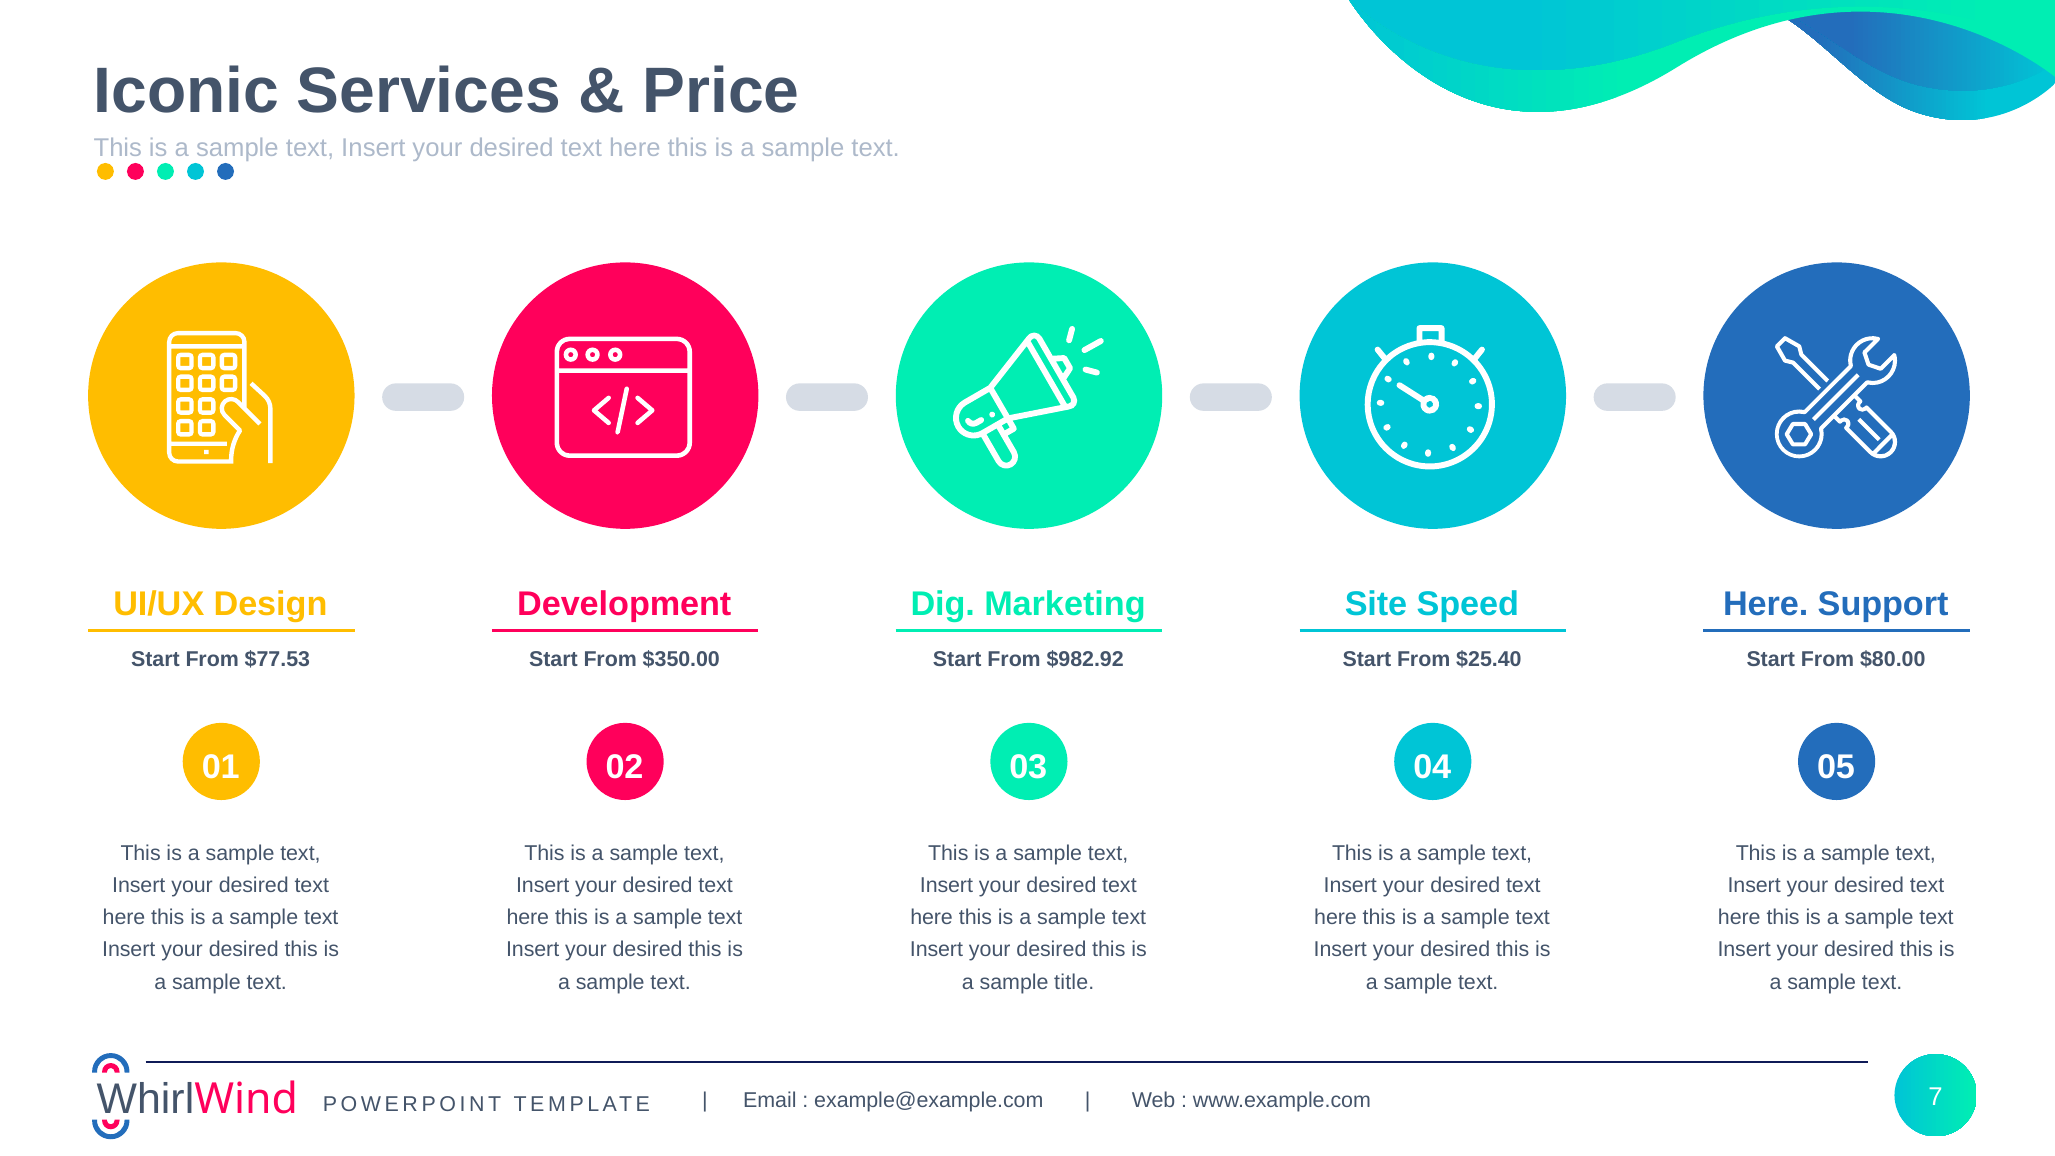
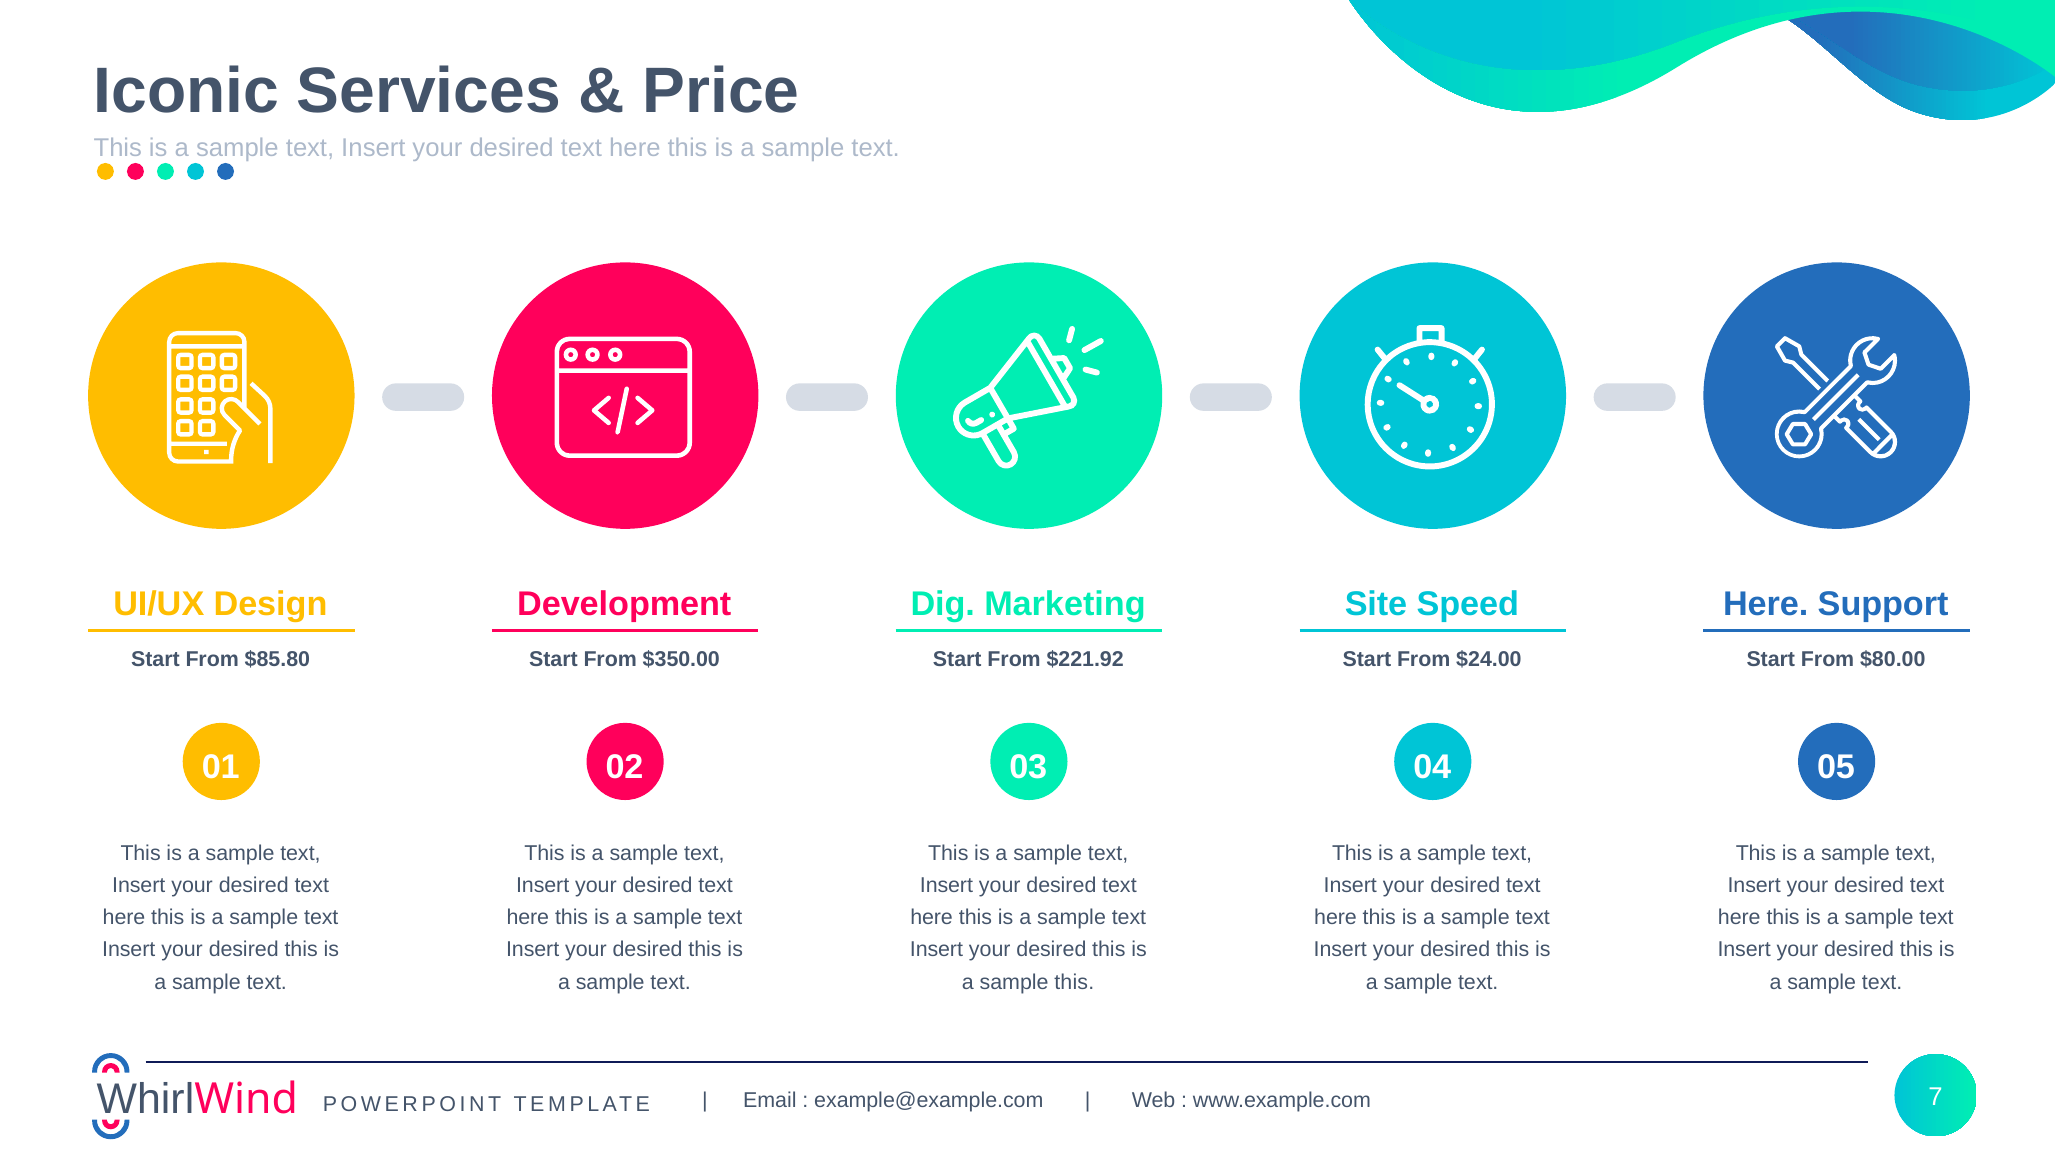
$77.53: $77.53 -> $85.80
$982.92: $982.92 -> $221.92
$25.40: $25.40 -> $24.00
sample title: title -> this
